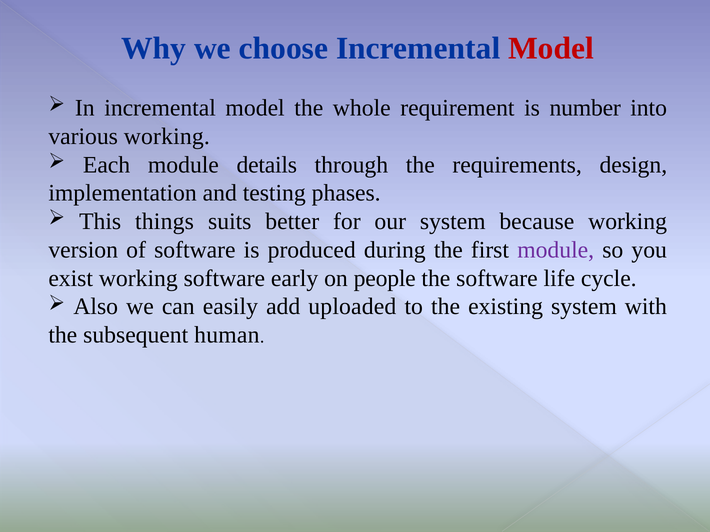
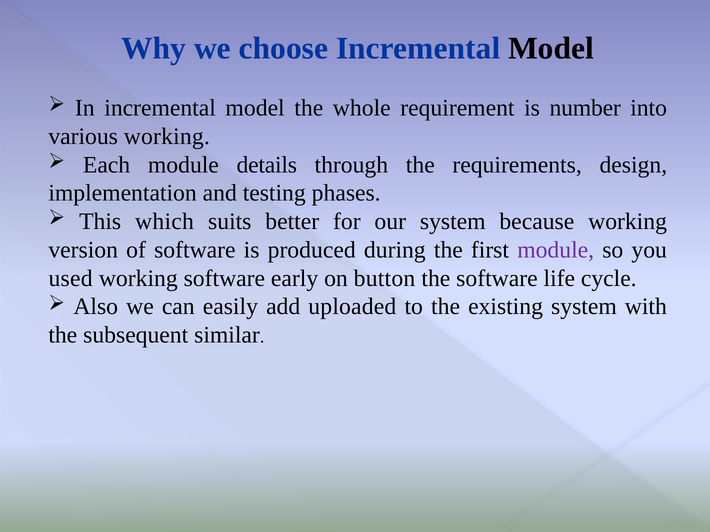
Model at (551, 48) colour: red -> black
things: things -> which
exist: exist -> used
people: people -> button
human: human -> similar
